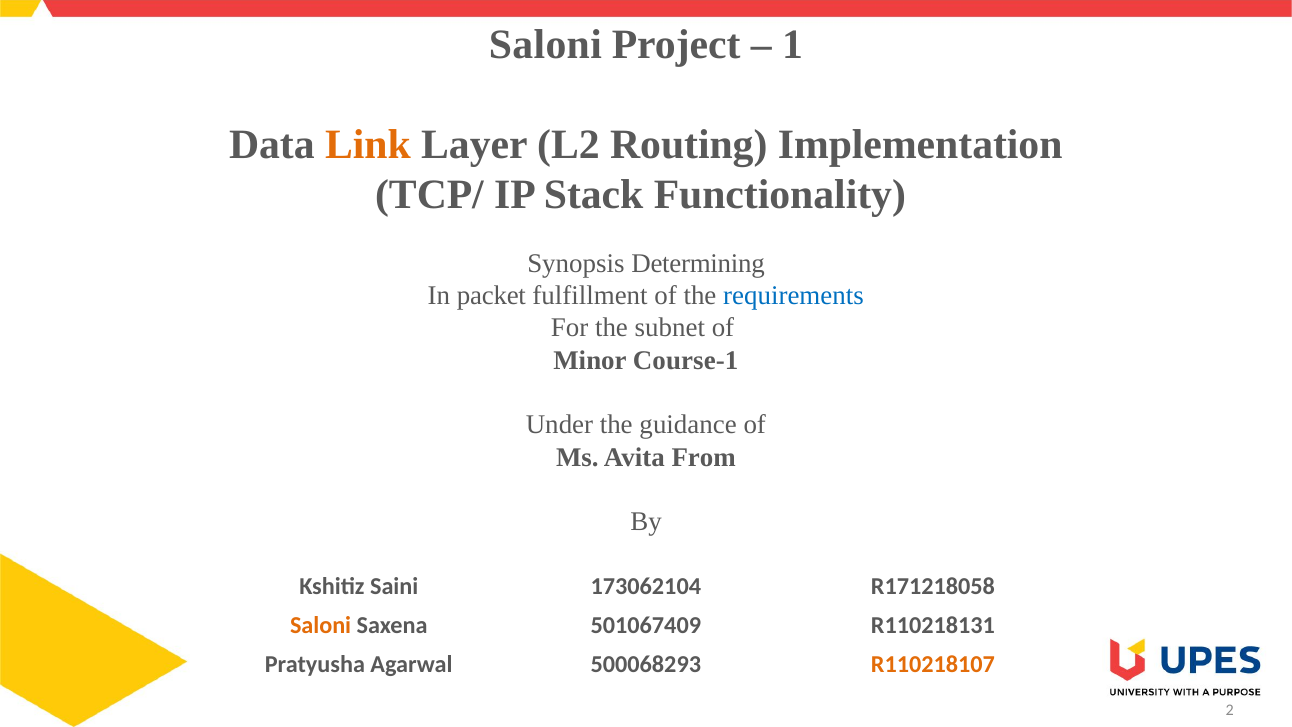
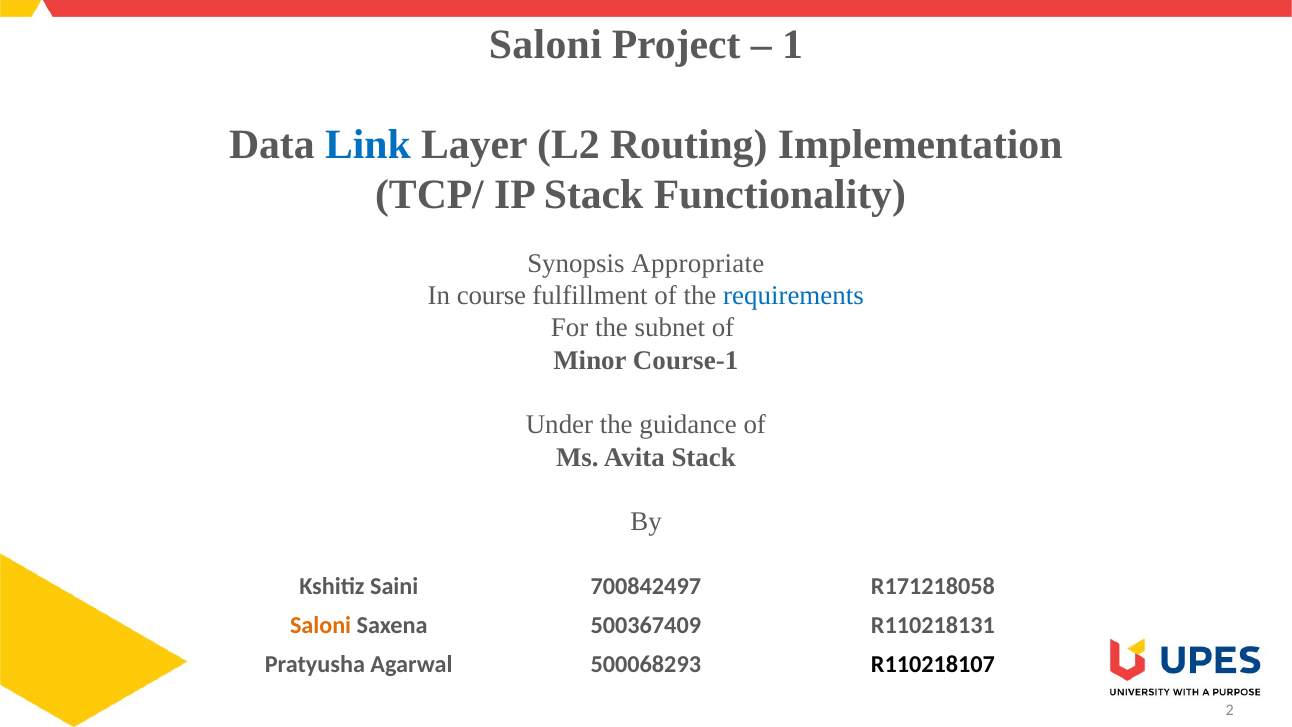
Link colour: orange -> blue
Determining: Determining -> Appropriate
packet: packet -> course
Avita From: From -> Stack
173062104: 173062104 -> 700842497
501067409: 501067409 -> 500367409
R110218107 colour: orange -> black
